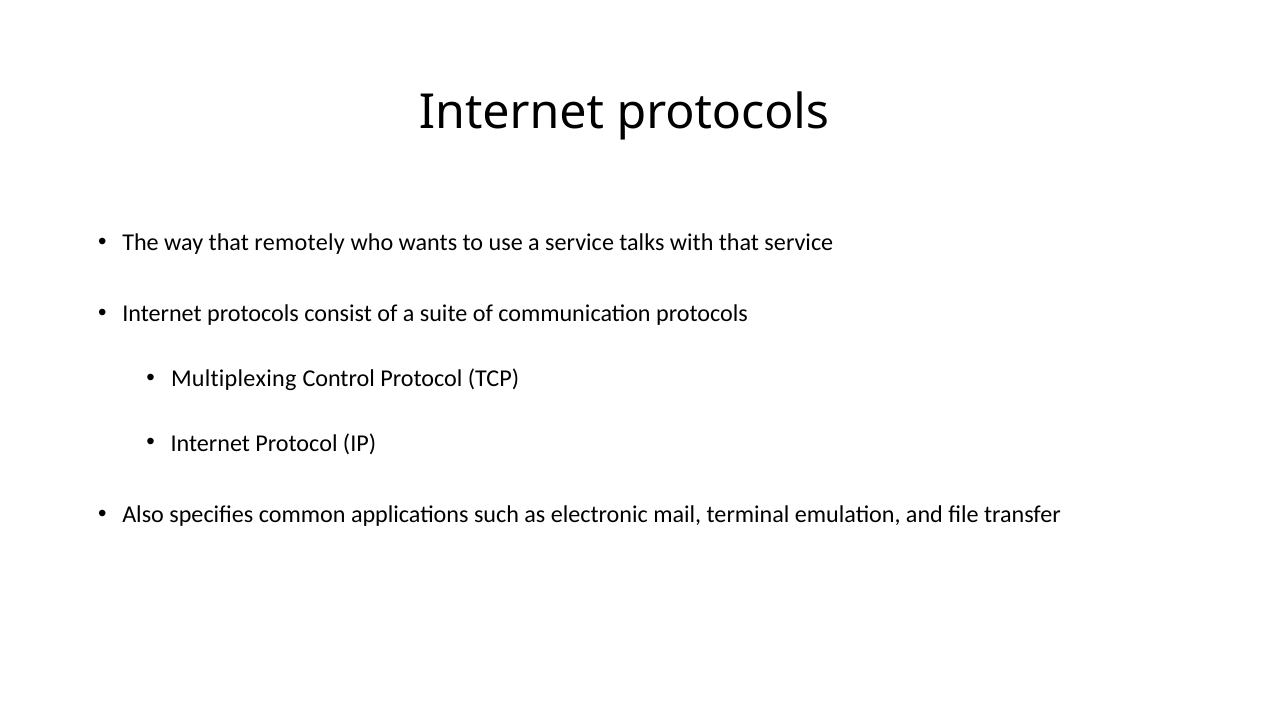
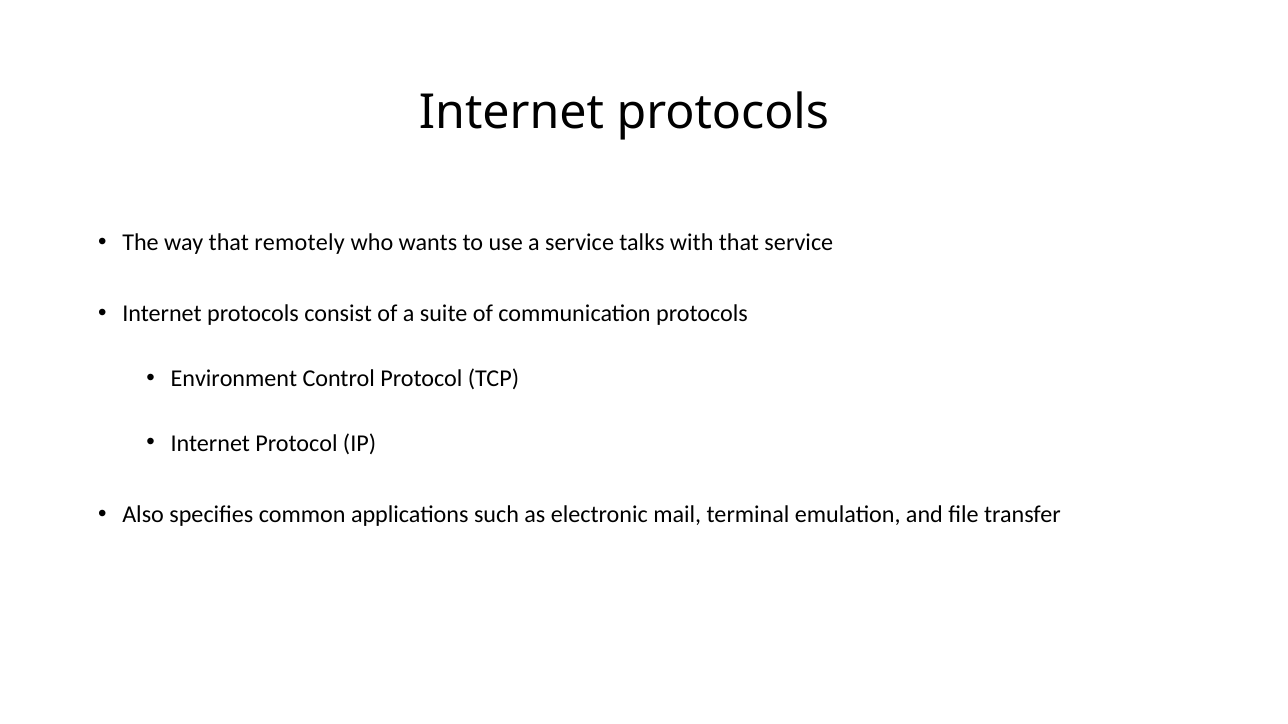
Multiplexing: Multiplexing -> Environment
